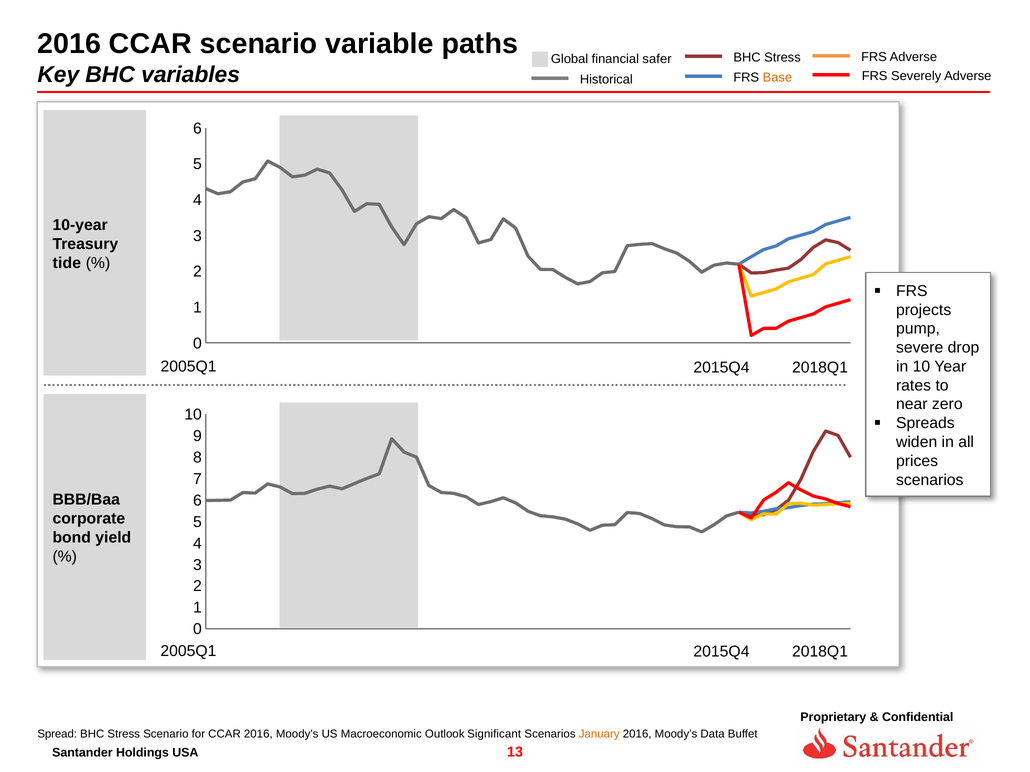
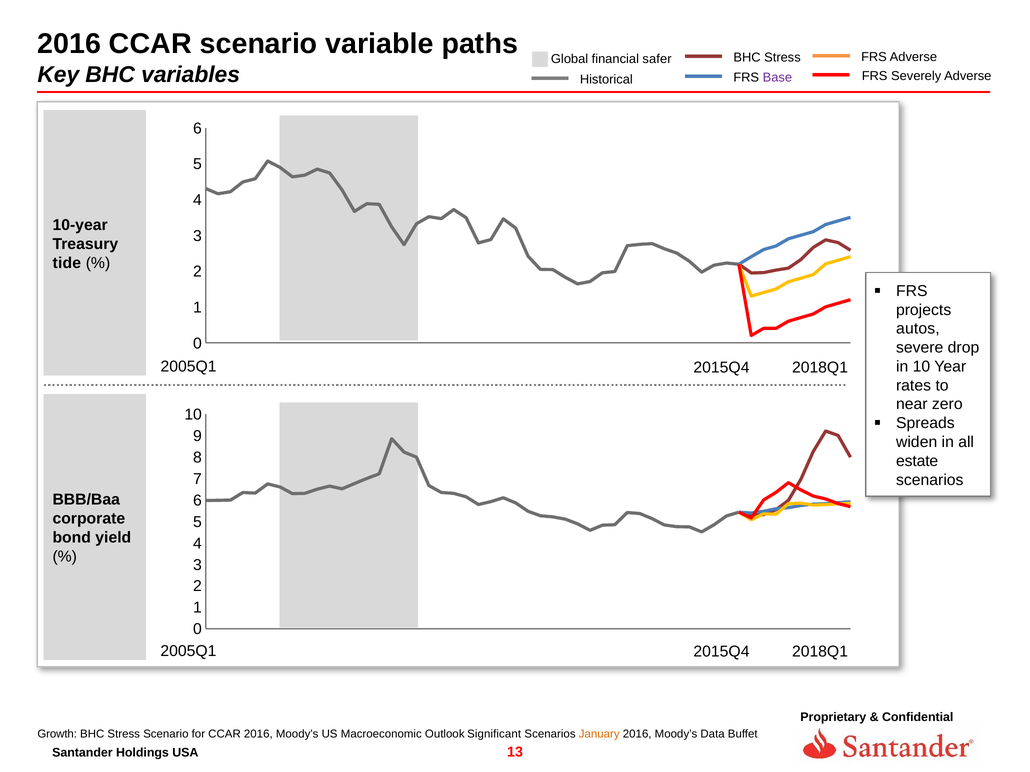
Base colour: orange -> purple
pump: pump -> autos
prices: prices -> estate
Spread: Spread -> Growth
